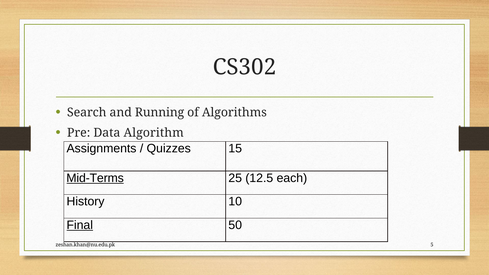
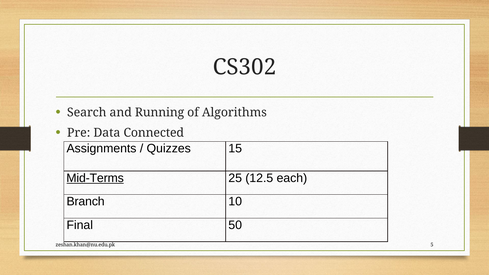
Algorithm: Algorithm -> Connected
History: History -> Branch
Final underline: present -> none
